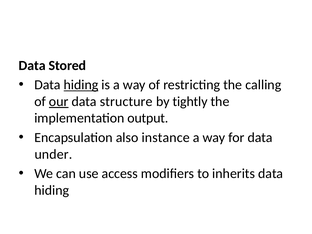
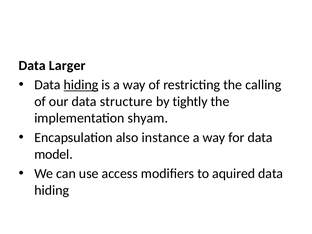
Stored: Stored -> Larger
our underline: present -> none
output: output -> shyam
under: under -> model
inherits: inherits -> aquired
